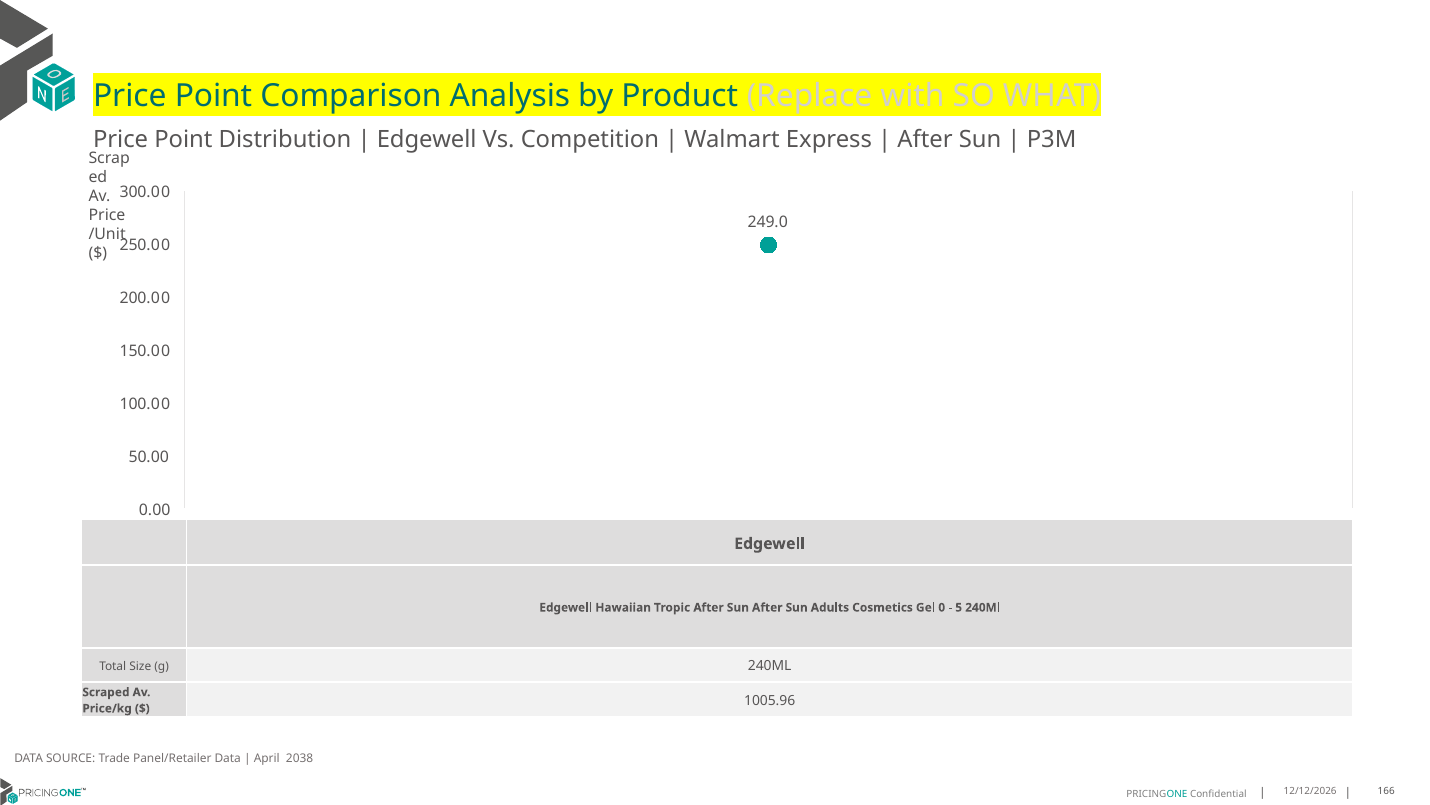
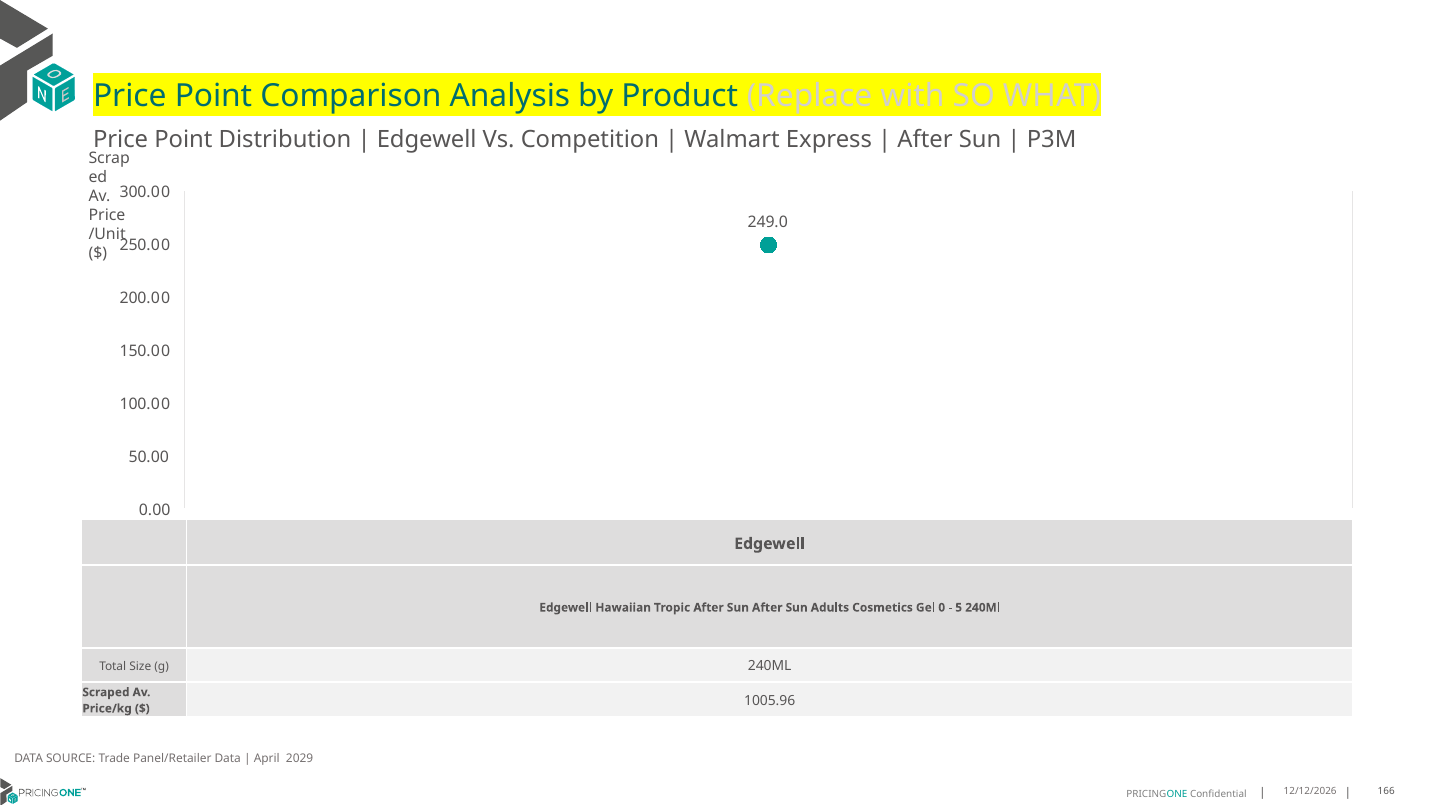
2038: 2038 -> 2029
